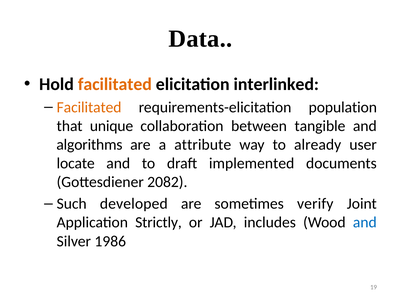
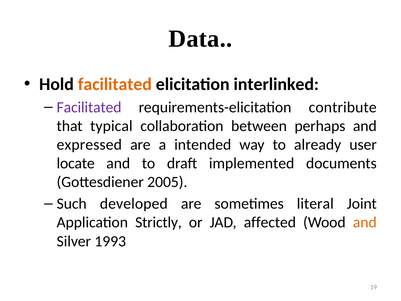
Facilitated at (89, 107) colour: orange -> purple
population: population -> contribute
unique: unique -> typical
tangible: tangible -> perhaps
algorithms: algorithms -> expressed
attribute: attribute -> intended
2082: 2082 -> 2005
verify: verify -> literal
includes: includes -> affected
and at (365, 222) colour: blue -> orange
1986: 1986 -> 1993
